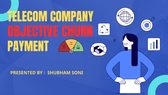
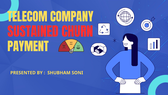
OBJECTIVE: OBJECTIVE -> SUSTAINED
